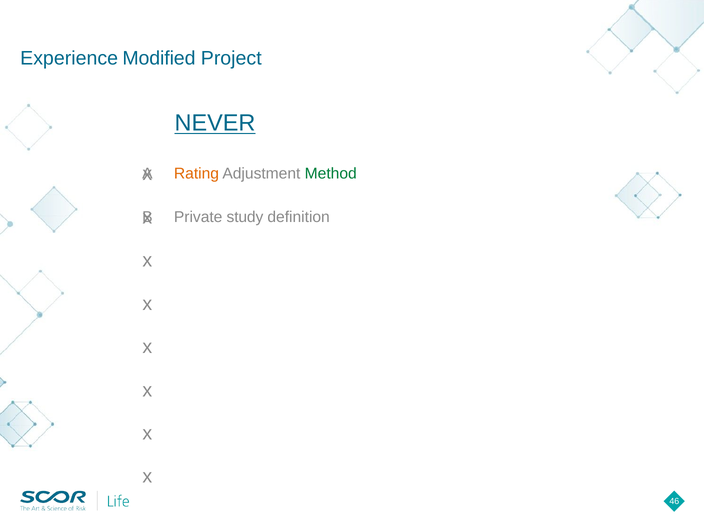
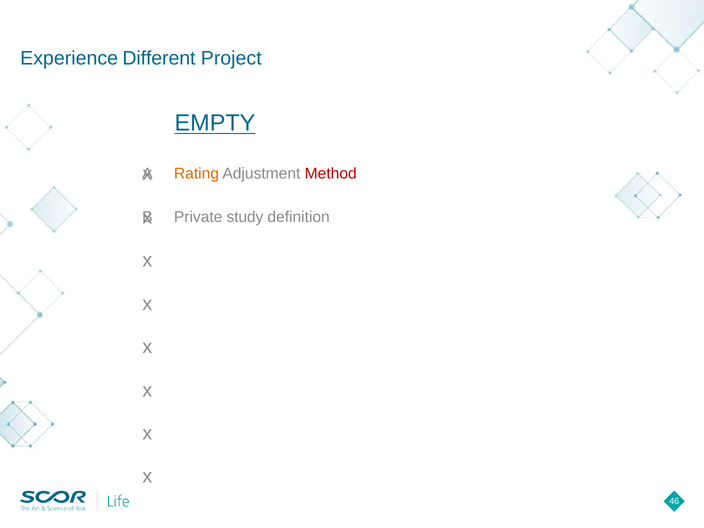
Modified: Modified -> Different
NEVER: NEVER -> EMPTY
Method colour: green -> red
